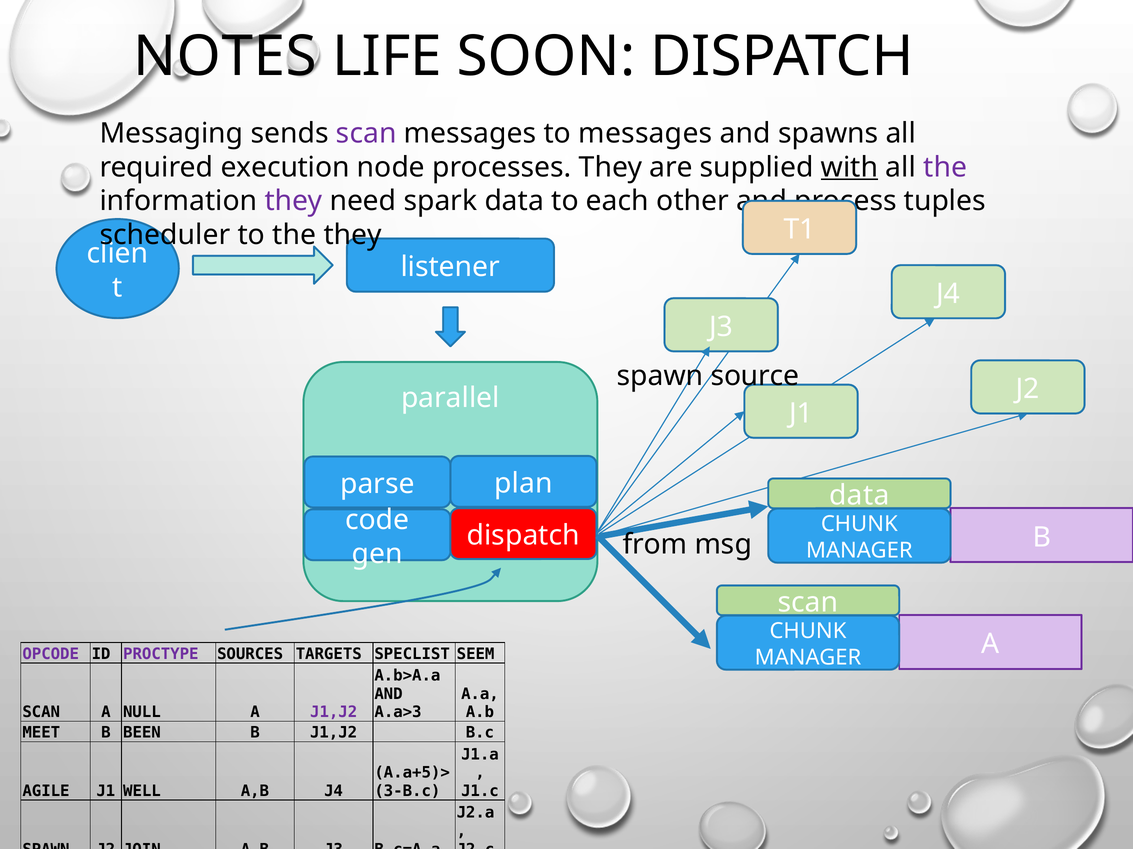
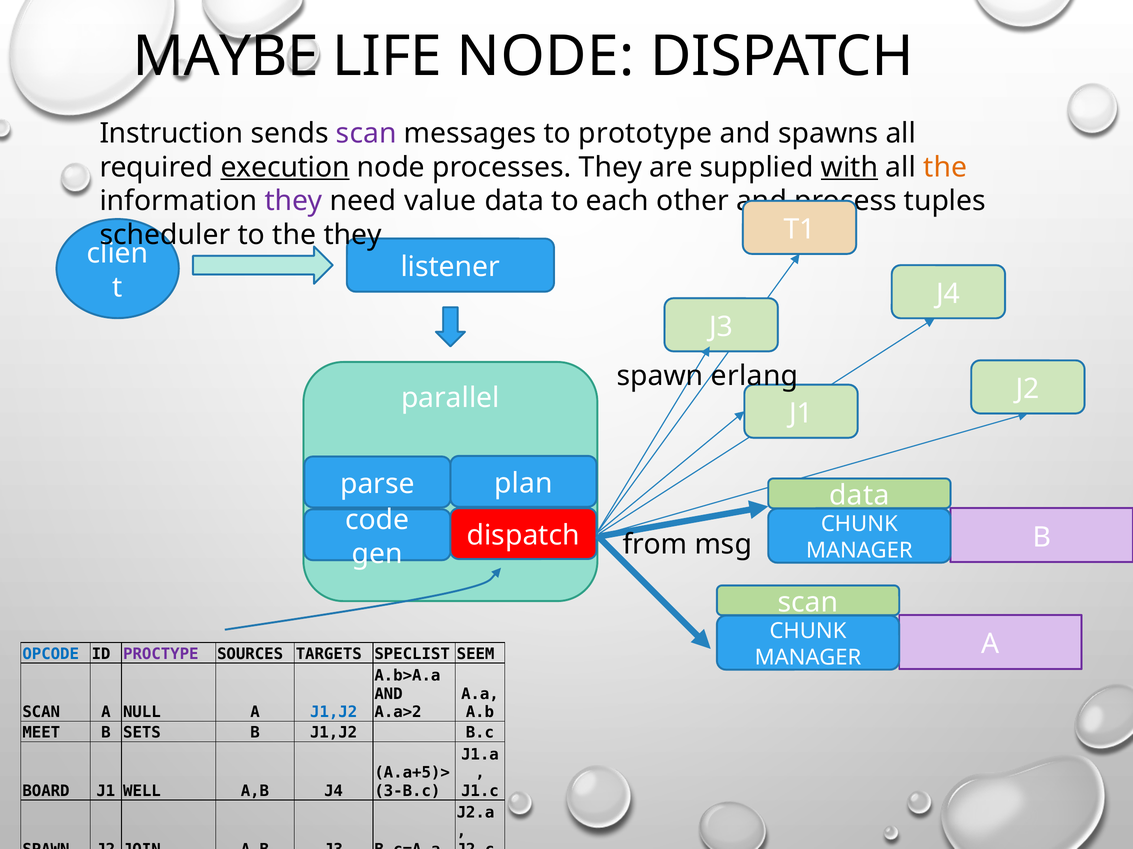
NOTES: NOTES -> MAYBE
LIFE SOON: SOON -> NODE
Messaging: Messaging -> Instruction
to messages: messages -> prototype
execution underline: none -> present
the at (945, 167) colour: purple -> orange
spark: spark -> value
source: source -> erlang
OPCODE colour: purple -> blue
J1,J2 at (334, 713) colour: purple -> blue
A.a>3: A.a>3 -> A.a>2
BEEN: BEEN -> SETS
AGILE: AGILE -> BOARD
